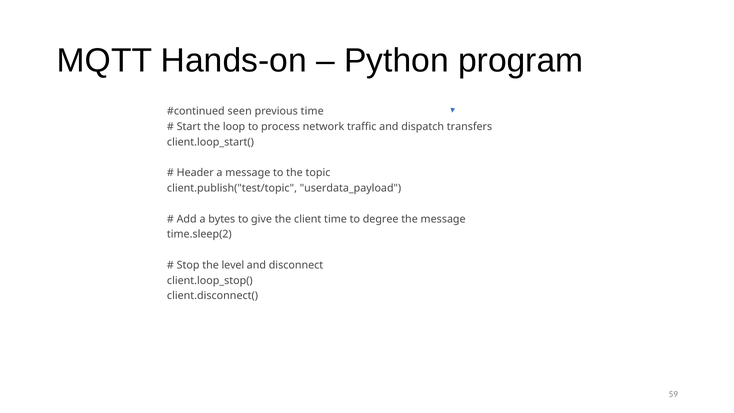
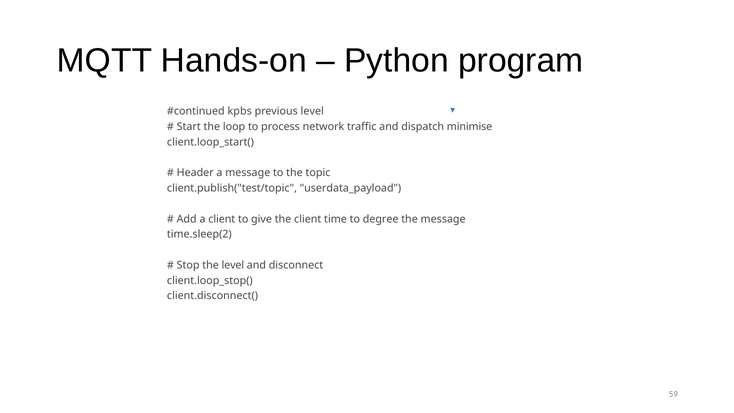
seen: seen -> kpbs
previous time: time -> level
transfers: transfers -> minimise
a bytes: bytes -> client
